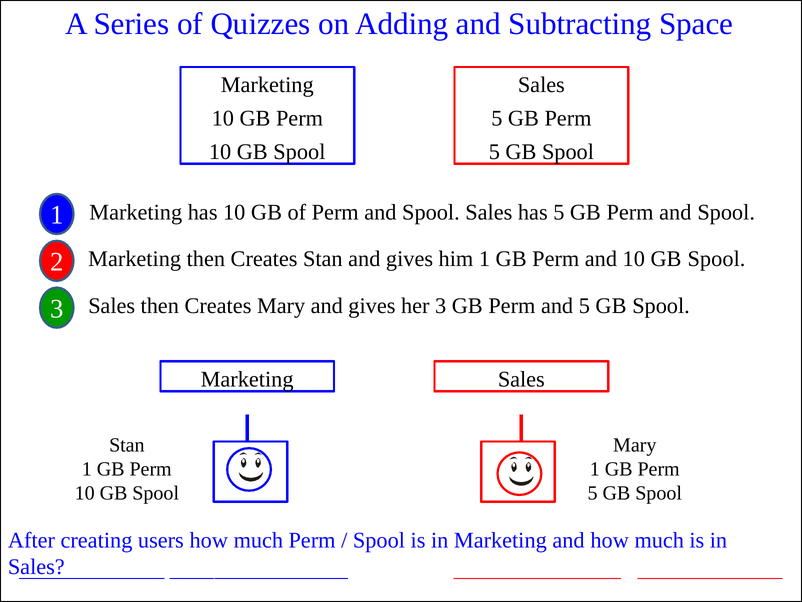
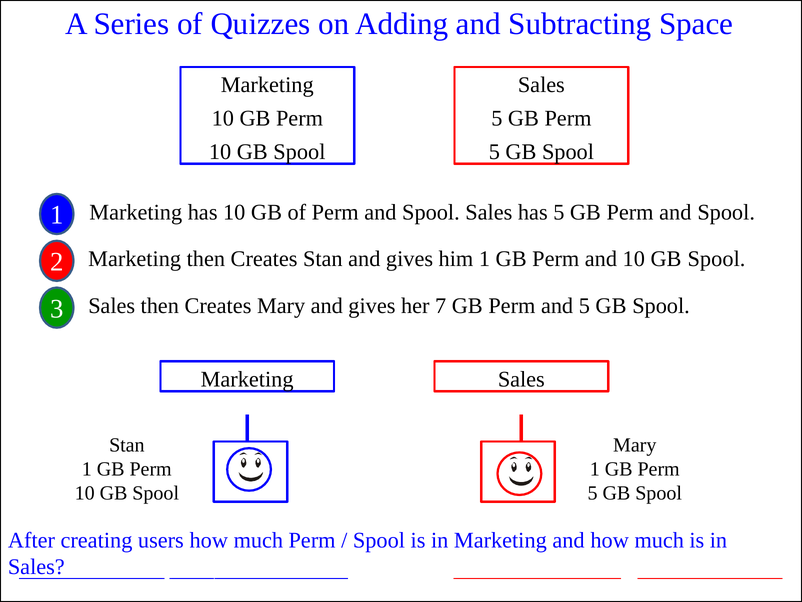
her 3: 3 -> 7
